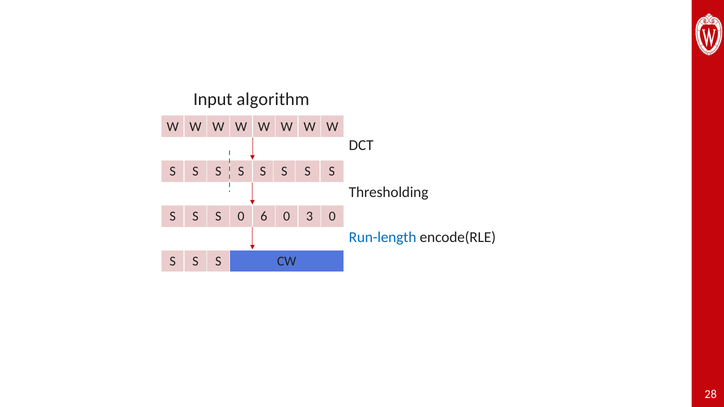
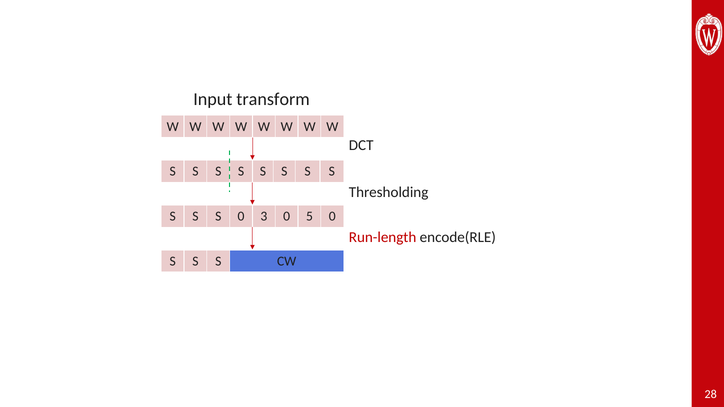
algorithm: algorithm -> transform
6: 6 -> 3
3: 3 -> 5
Run-length colour: blue -> red
